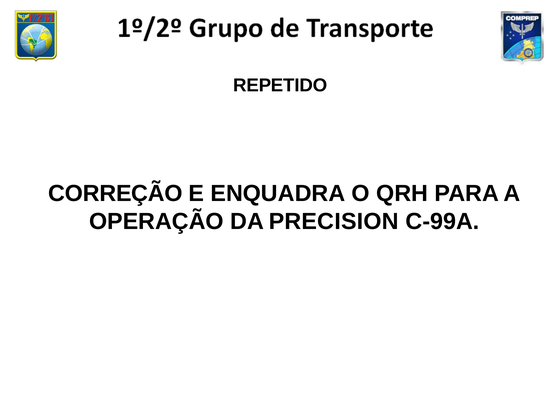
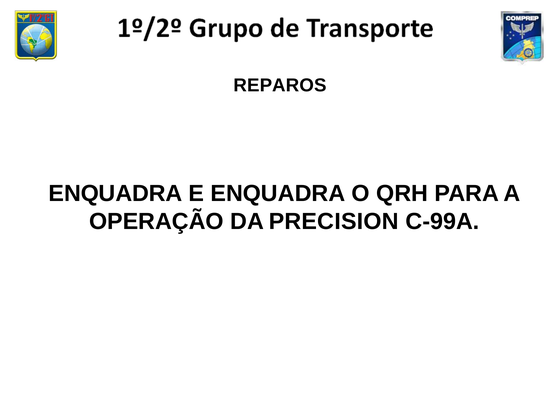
REPETIDO: REPETIDO -> REPAROS
CORREÇÃO at (115, 193): CORREÇÃO -> ENQUADRA
